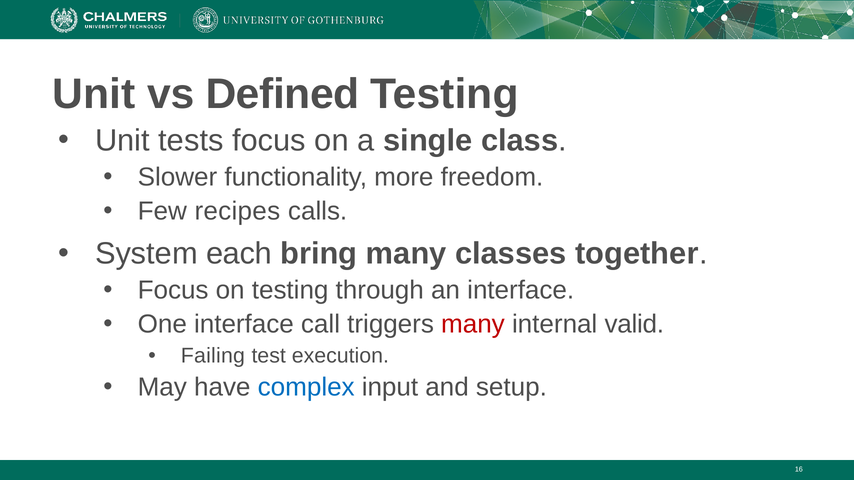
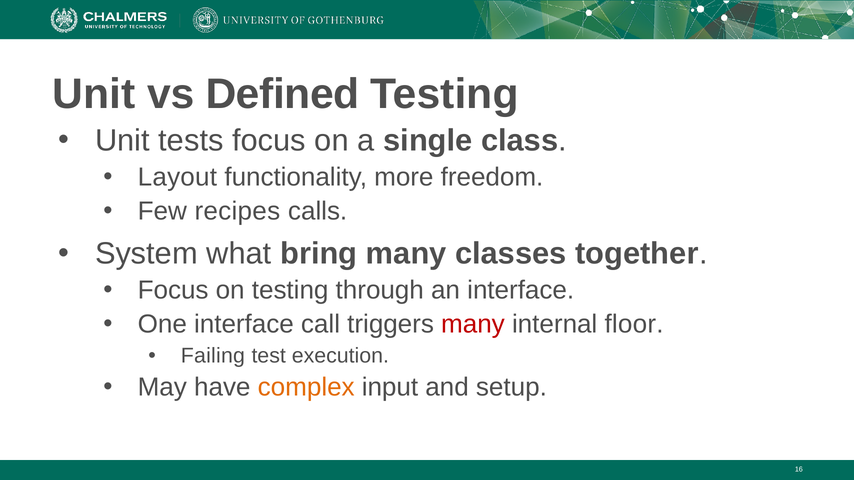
Slower: Slower -> Layout
each: each -> what
valid: valid -> floor
complex colour: blue -> orange
